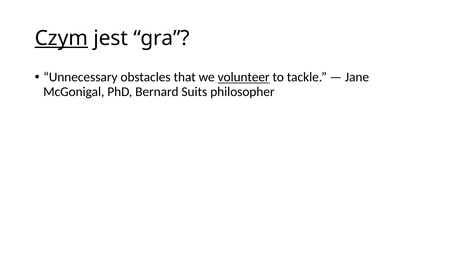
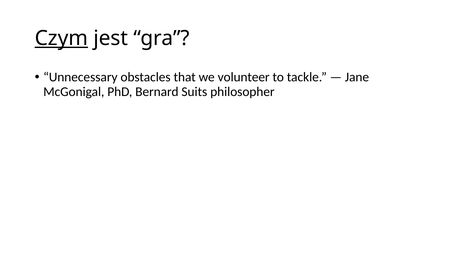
volunteer underline: present -> none
